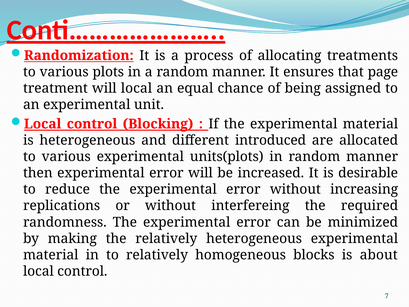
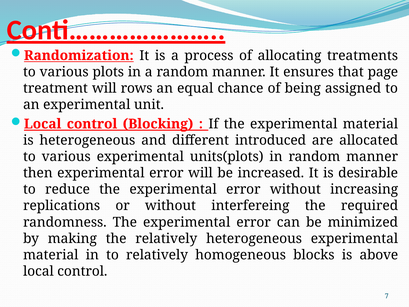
will local: local -> rows
about: about -> above
